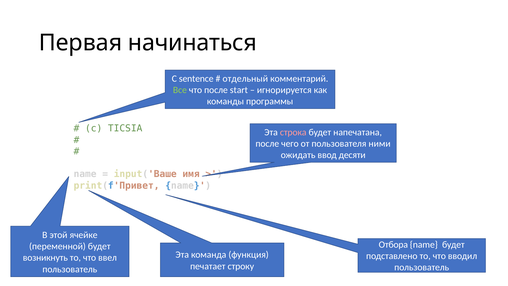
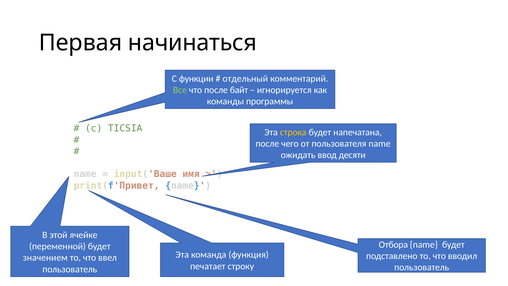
sentence: sentence -> функции
start: start -> байт
строка colour: pink -> yellow
пользователя ними: ними -> name
возникнуть: возникнуть -> значением
